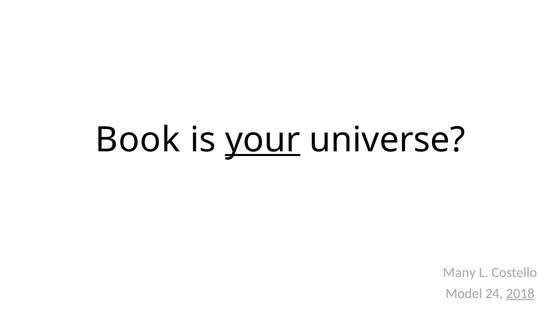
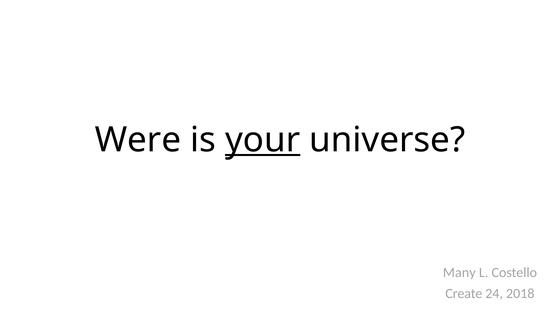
Book: Book -> Were
Model: Model -> Create
2018 underline: present -> none
